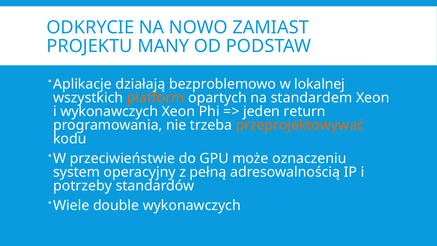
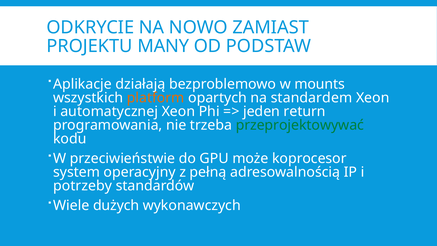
lokalnej: lokalnej -> mounts
i wykonawczych: wykonawczych -> automatycznej
przeprojektowywać colour: orange -> green
oznaczeniu: oznaczeniu -> koprocesor
double: double -> dużych
